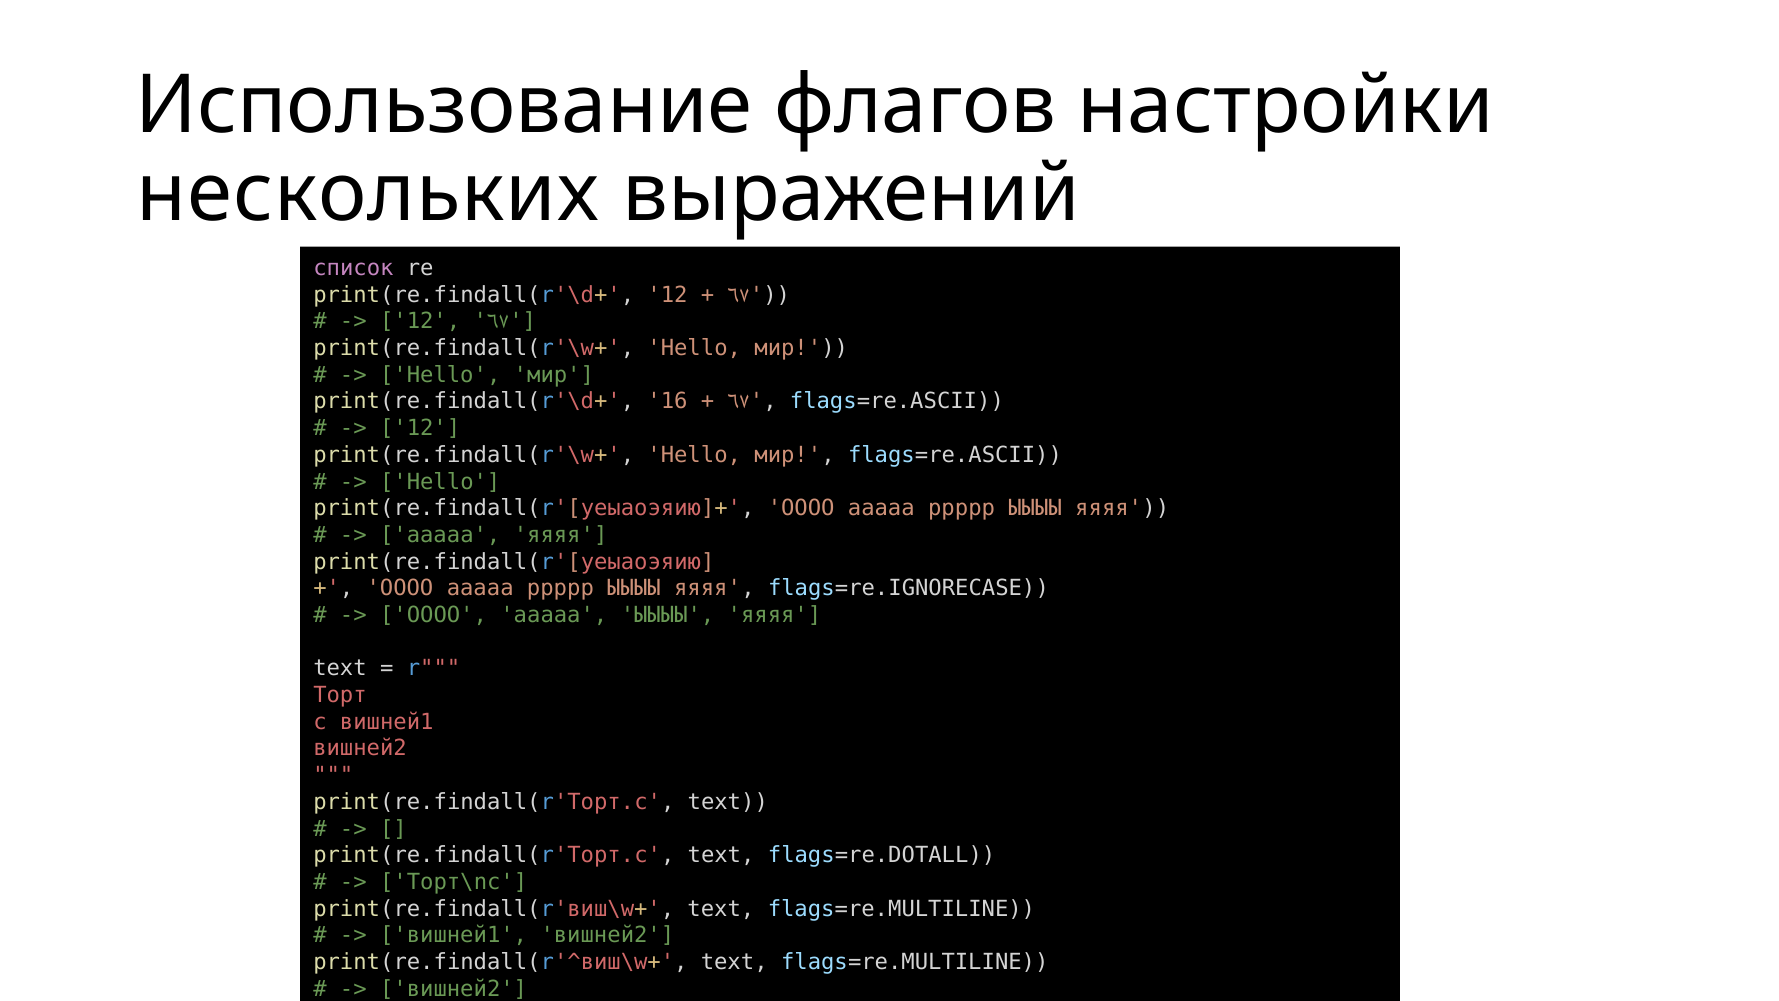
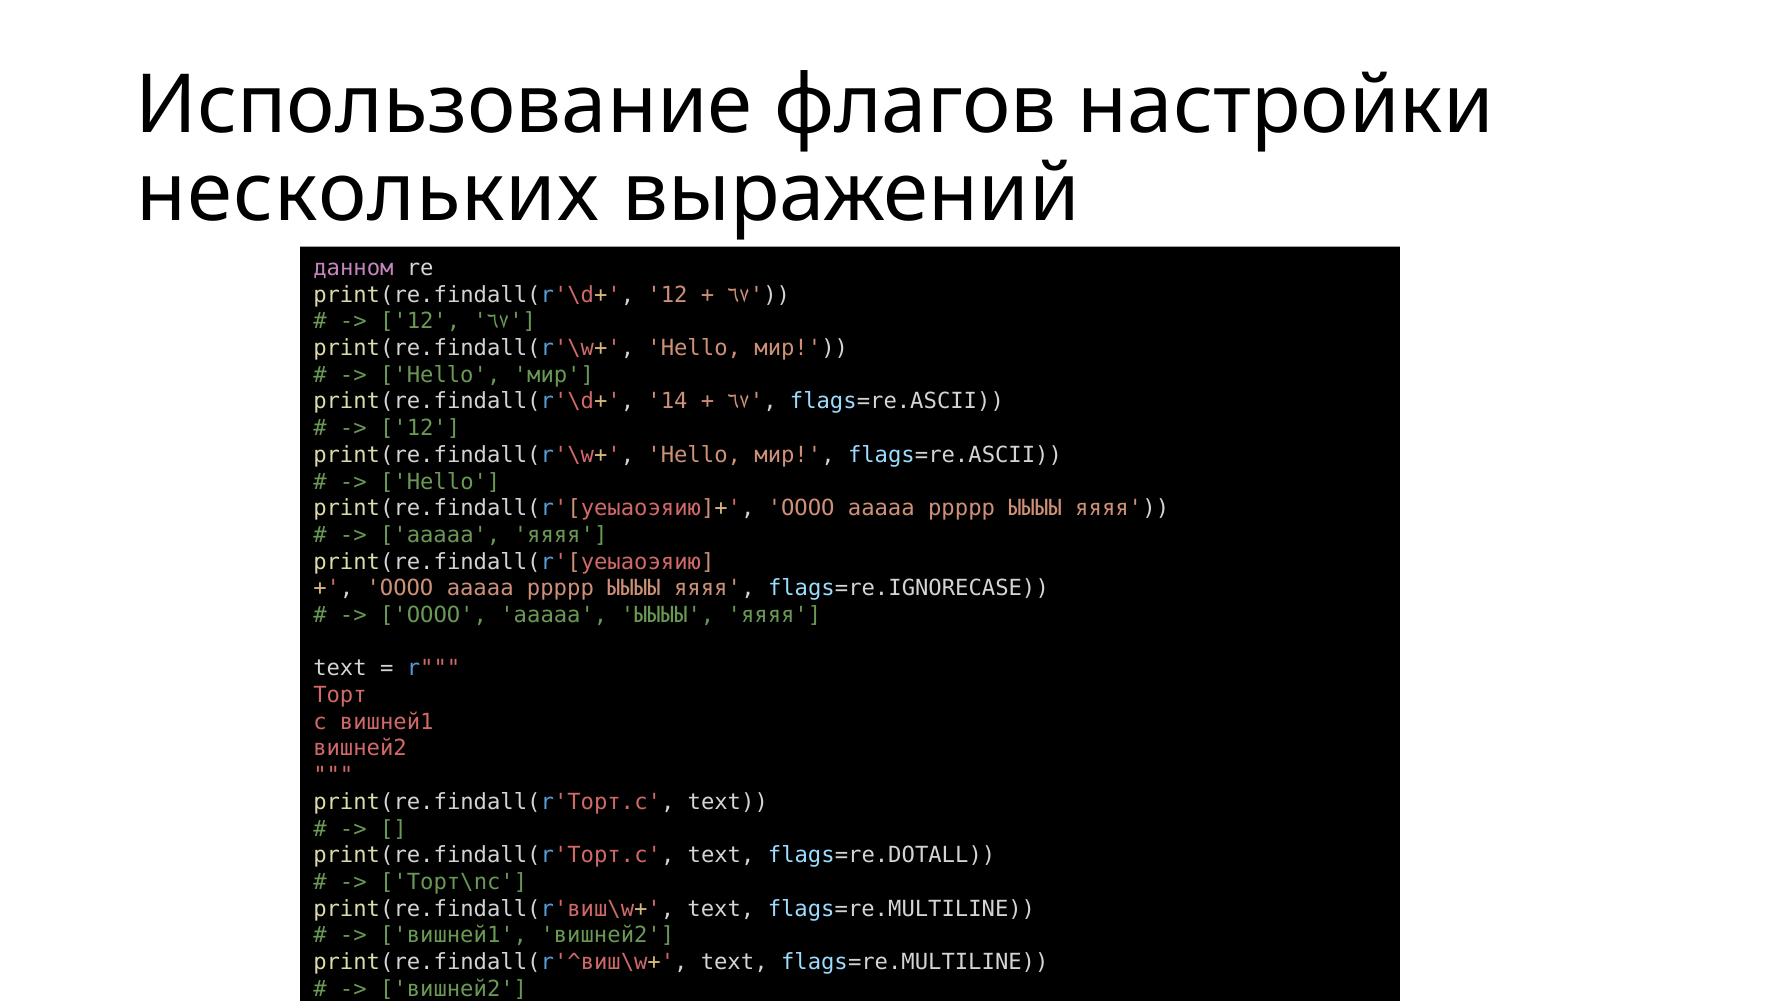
список: список -> данном
16: 16 -> 14
